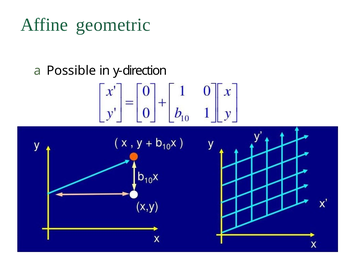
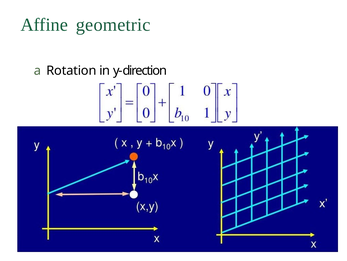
Possible: Possible -> Rotation
